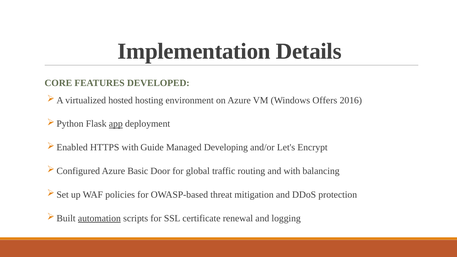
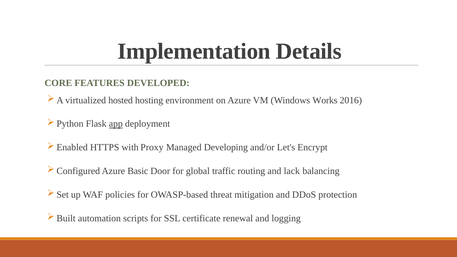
Offers: Offers -> Works
Guide: Guide -> Proxy
and with: with -> lack
automation underline: present -> none
